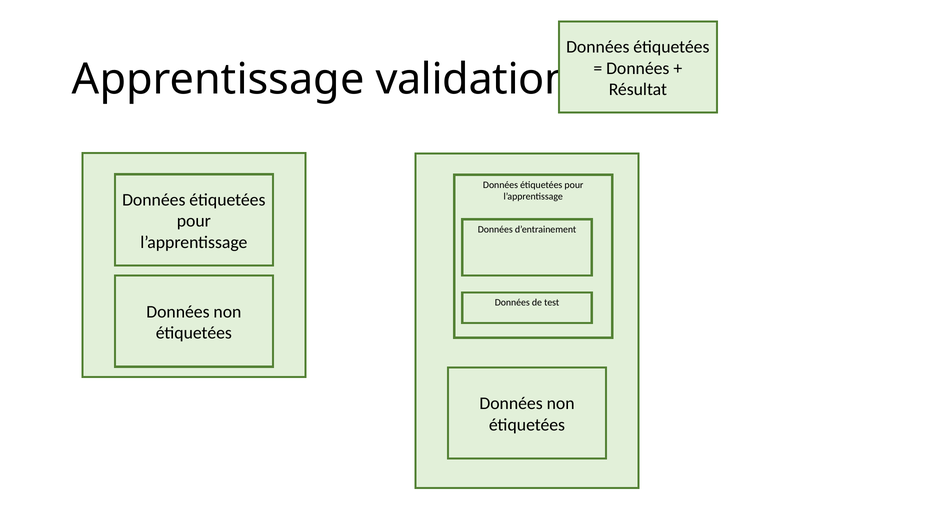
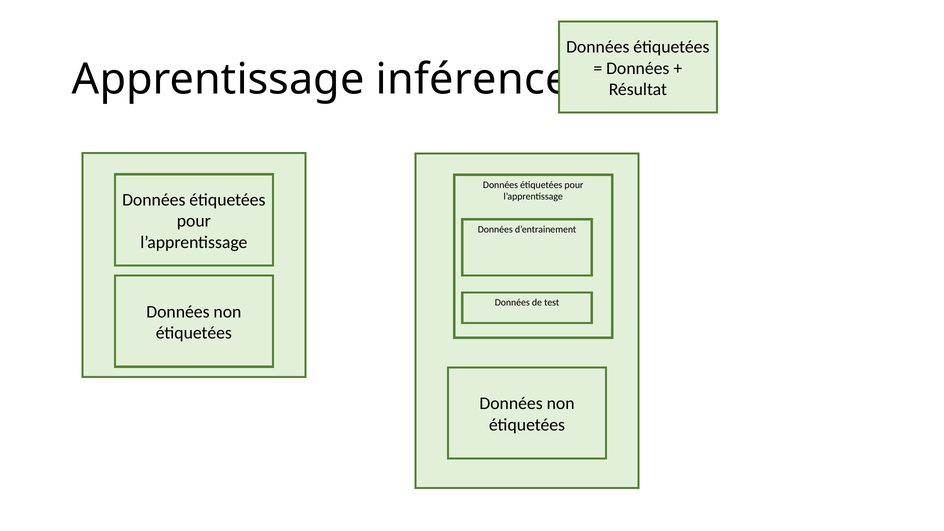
validation: validation -> inférence
